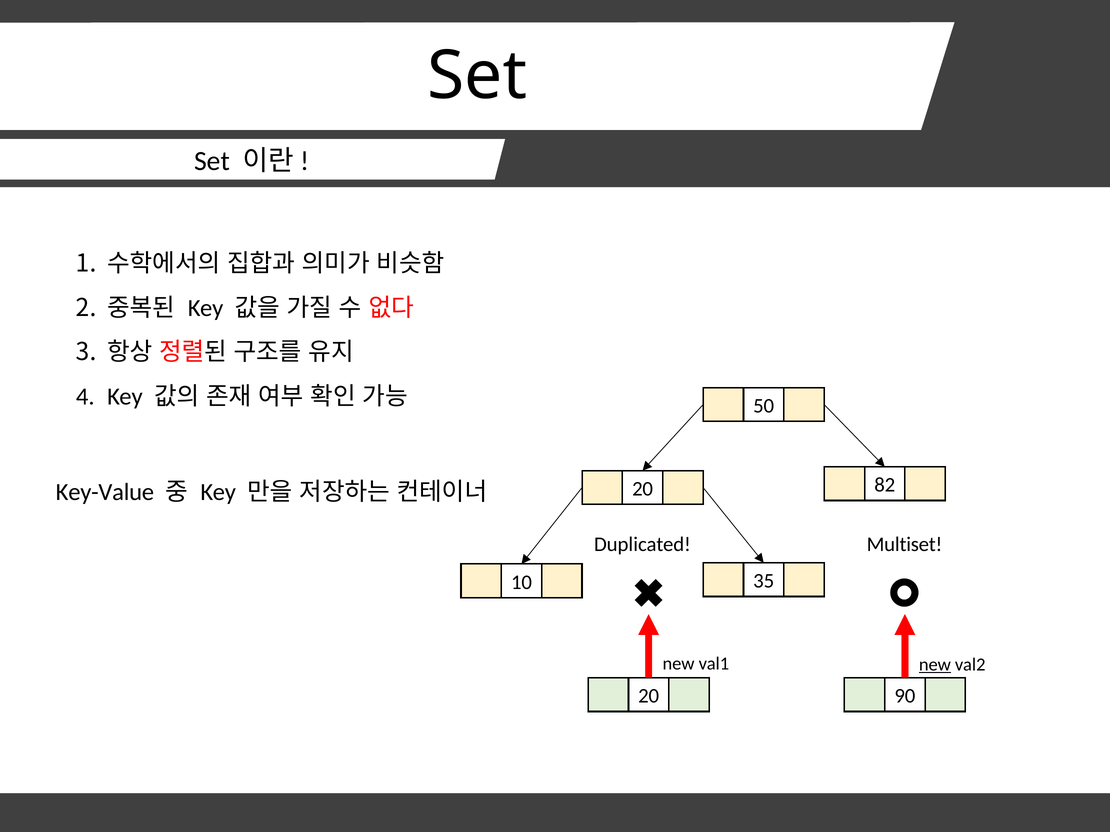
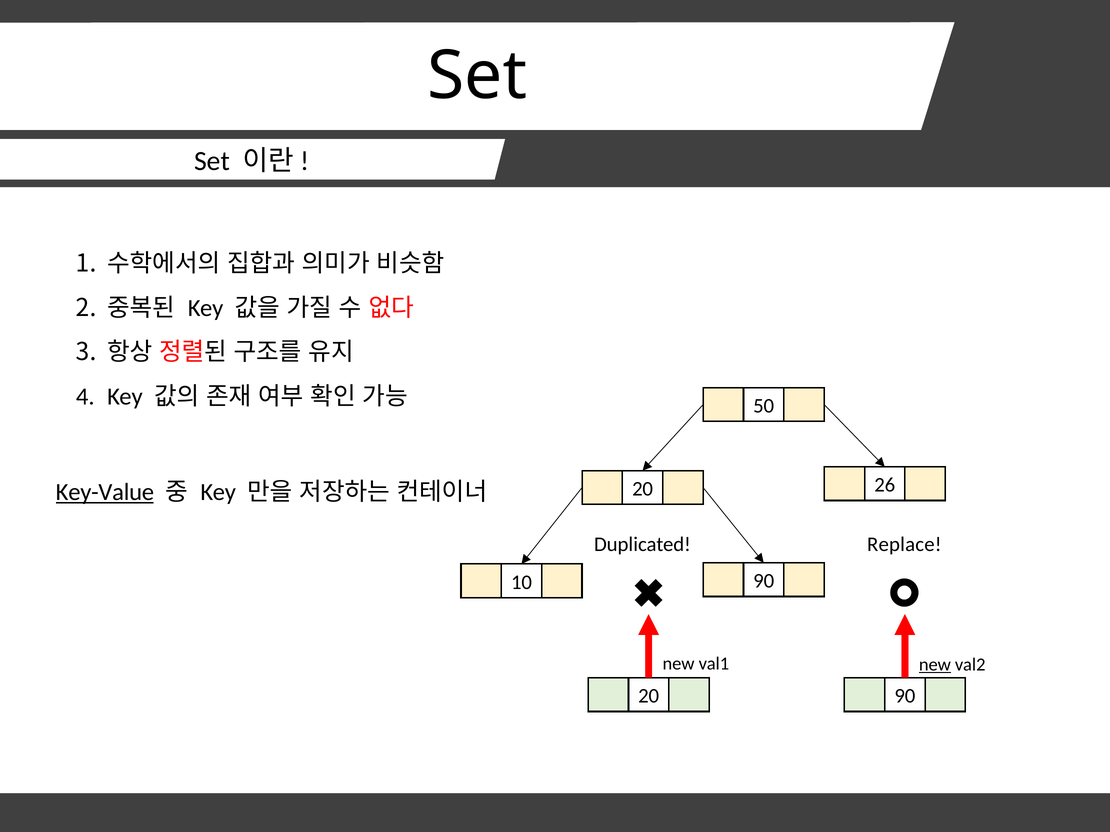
82: 82 -> 26
Key-Value underline: none -> present
Multiset: Multiset -> Replace
10 35: 35 -> 90
